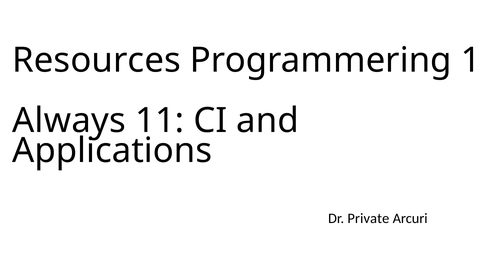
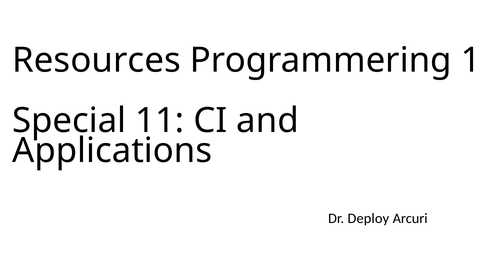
Always: Always -> Special
Private: Private -> Deploy
